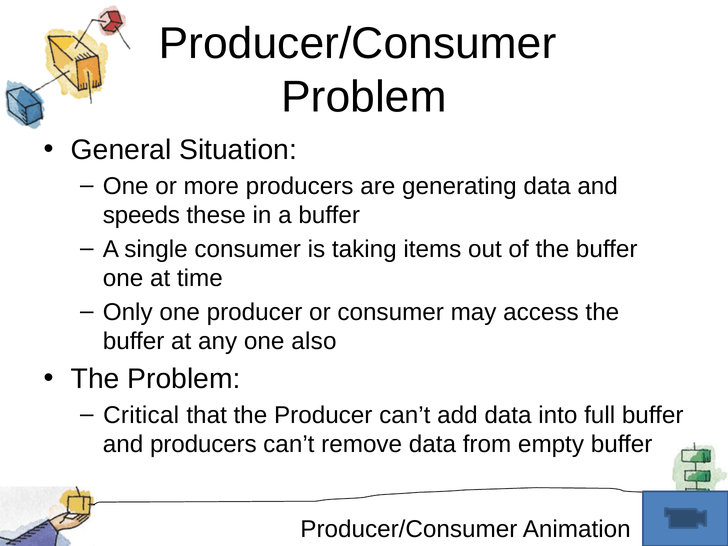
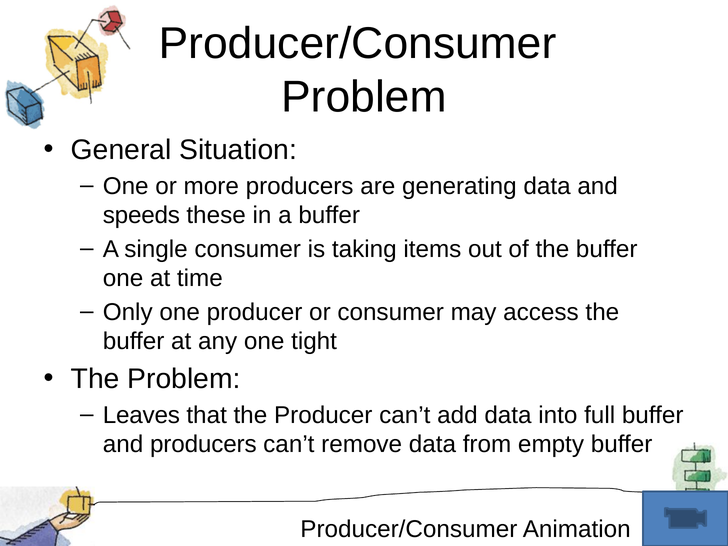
also: also -> tight
Critical: Critical -> Leaves
